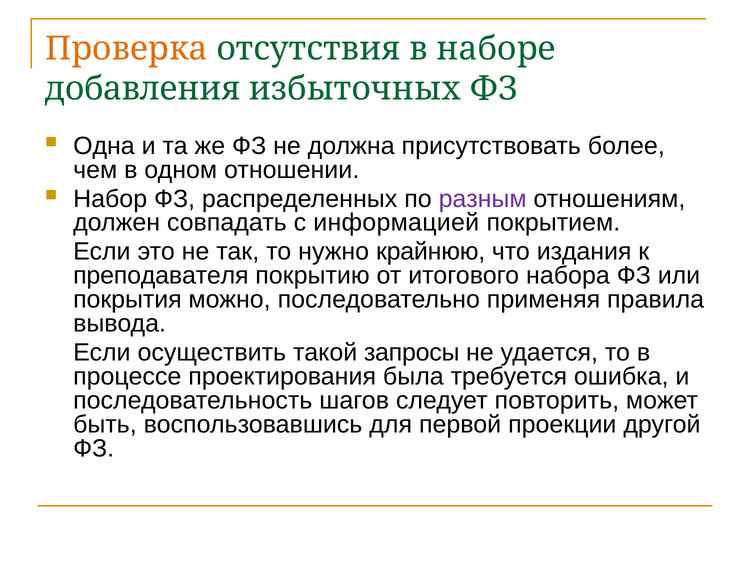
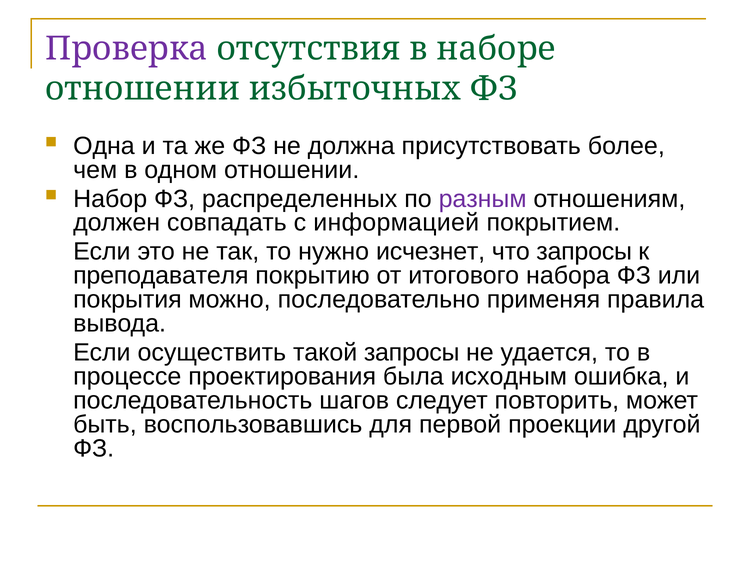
Проверка colour: orange -> purple
добавления at (143, 89): добавления -> отношении
крайнюю: крайнюю -> исчезнет
что издания: издания -> запросы
требуется: требуется -> исходным
